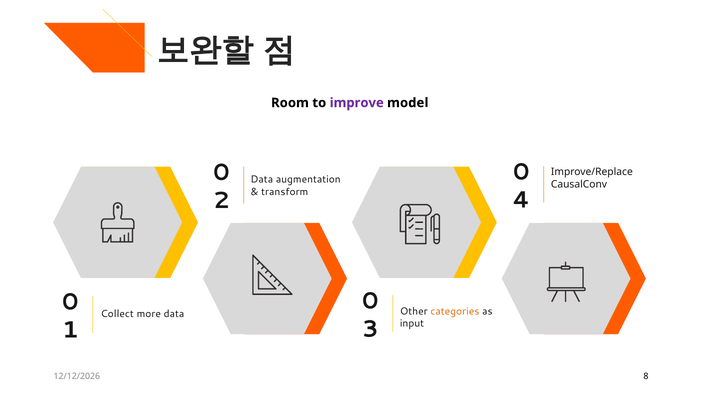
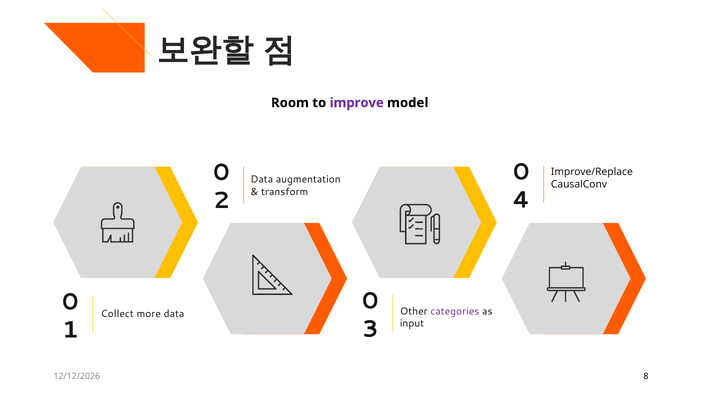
categories colour: orange -> purple
